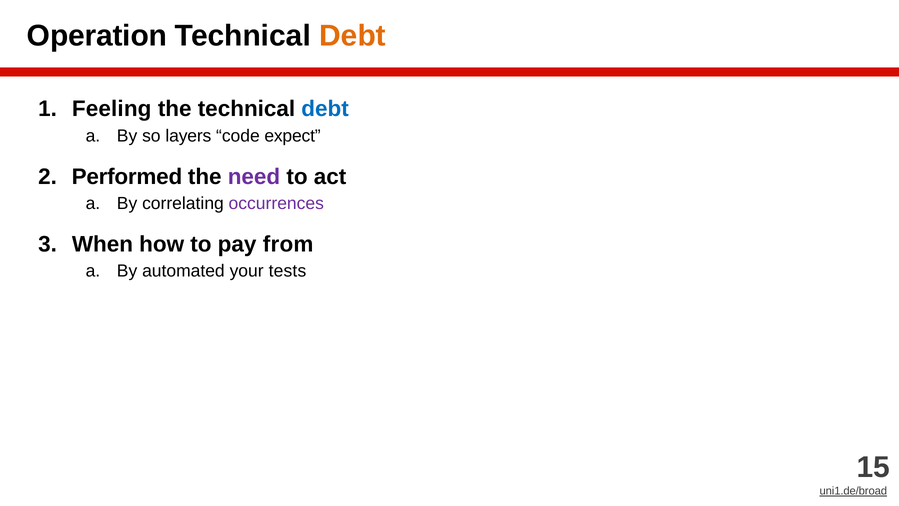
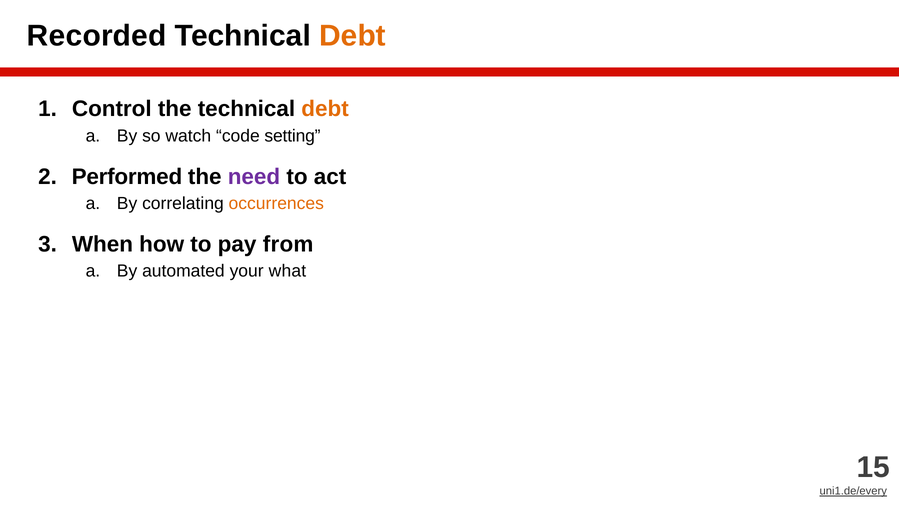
Operation: Operation -> Recorded
Feeling: Feeling -> Control
debt at (325, 109) colour: blue -> orange
layers: layers -> watch
expect: expect -> setting
occurrences colour: purple -> orange
tests: tests -> what
uni1.de/broad: uni1.de/broad -> uni1.de/every
